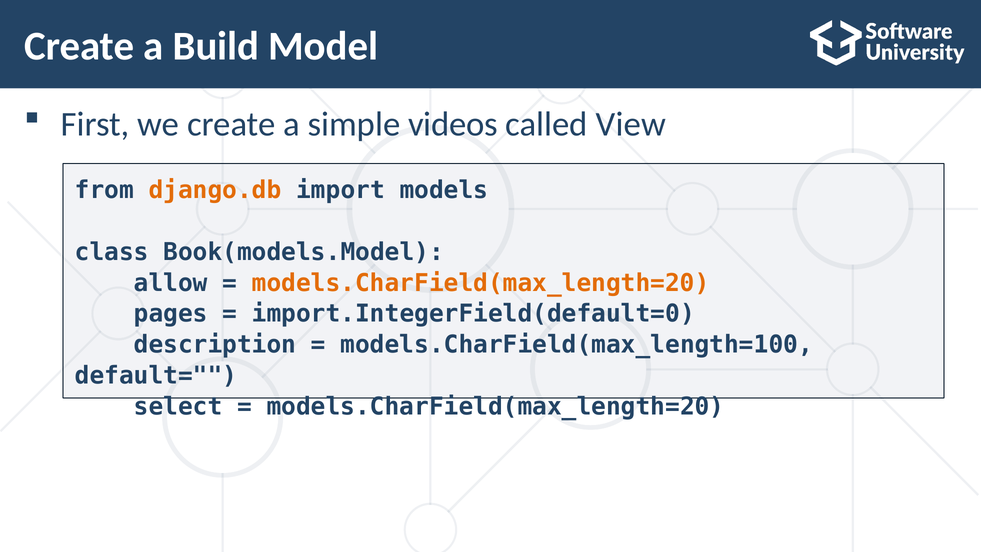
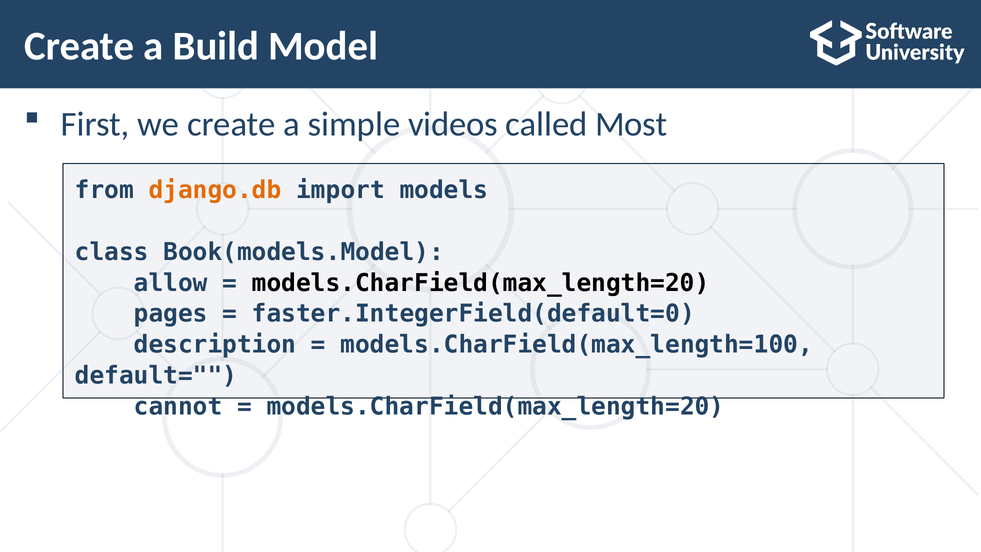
View: View -> Most
models.CharField(max_length=20 at (481, 283) colour: orange -> black
import.IntegerField(default=0: import.IntegerField(default=0 -> faster.IntegerField(default=0
select: select -> cannot
